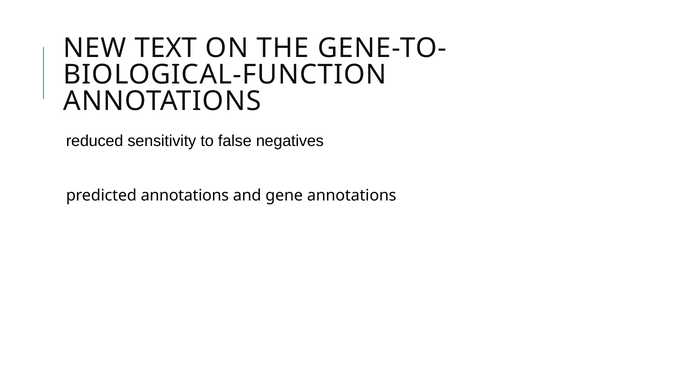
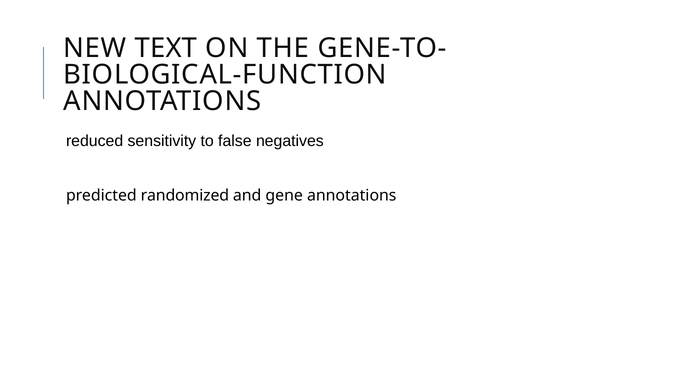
predicted annotations: annotations -> randomized
